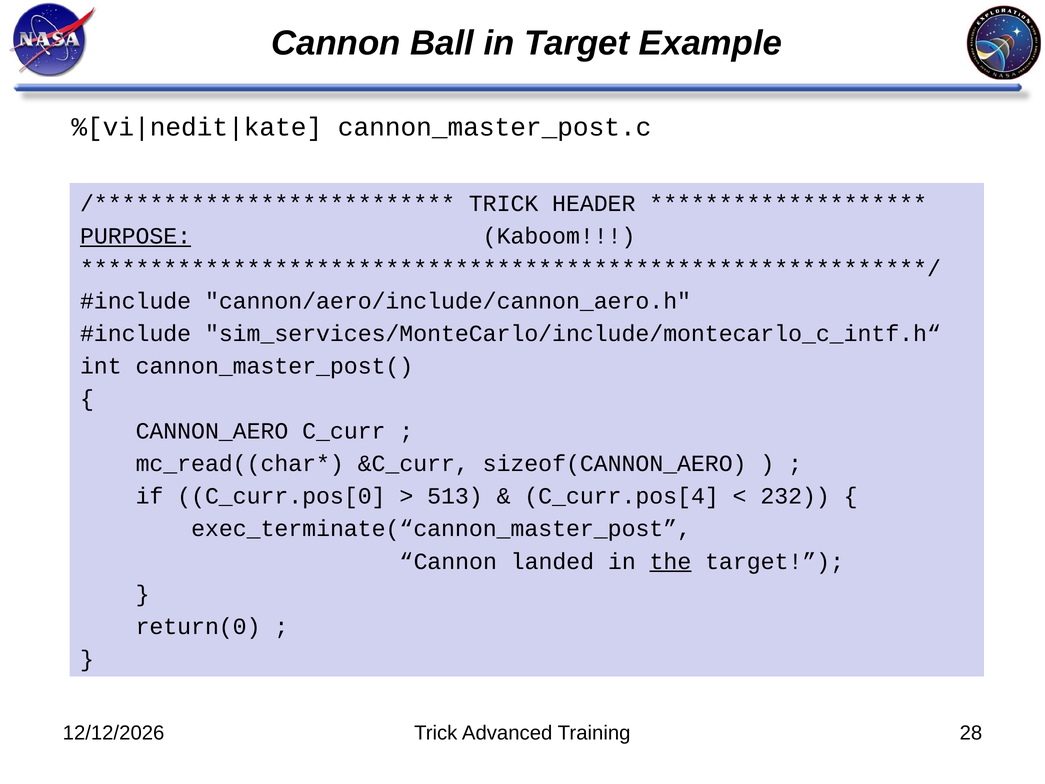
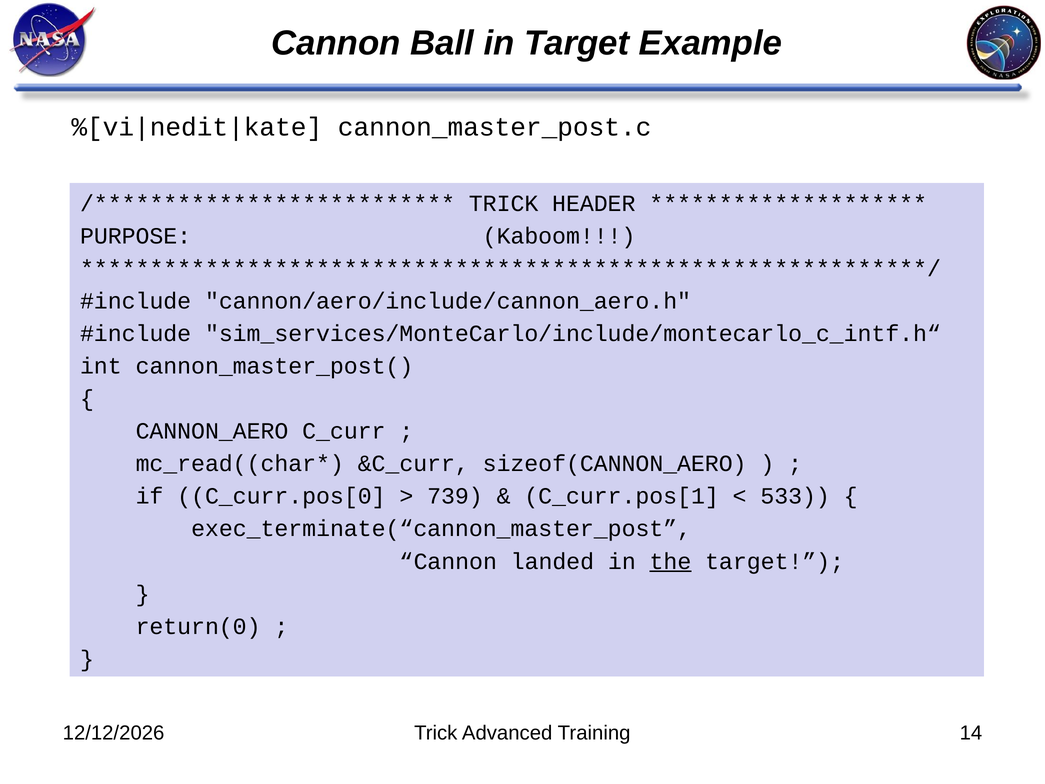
PURPOSE underline: present -> none
513: 513 -> 739
C_curr.pos[4: C_curr.pos[4 -> C_curr.pos[1
232: 232 -> 533
28: 28 -> 14
